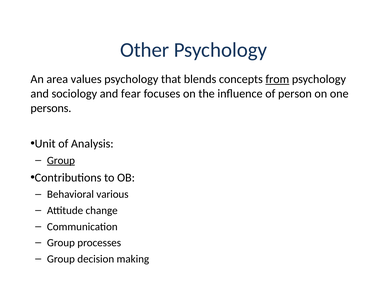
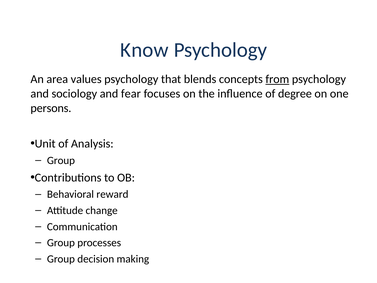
Other: Other -> Know
person: person -> degree
Group at (61, 160) underline: present -> none
various: various -> reward
